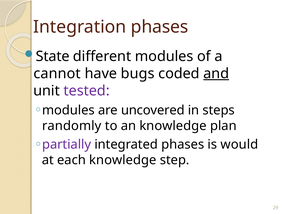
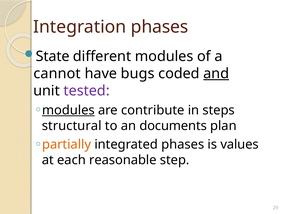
modules at (68, 110) underline: none -> present
uncovered: uncovered -> contribute
randomly: randomly -> structural
an knowledge: knowledge -> documents
partially colour: purple -> orange
would: would -> values
each knowledge: knowledge -> reasonable
